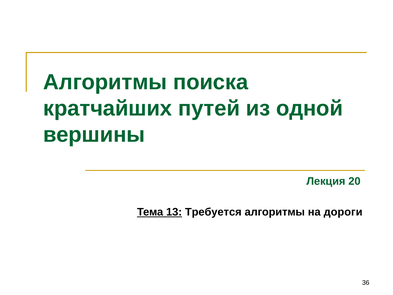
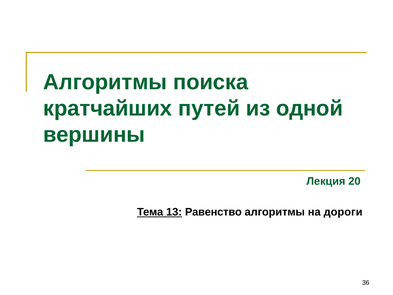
Требуется: Требуется -> Равенство
